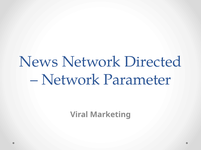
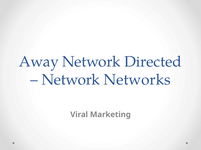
News: News -> Away
Parameter: Parameter -> Networks
